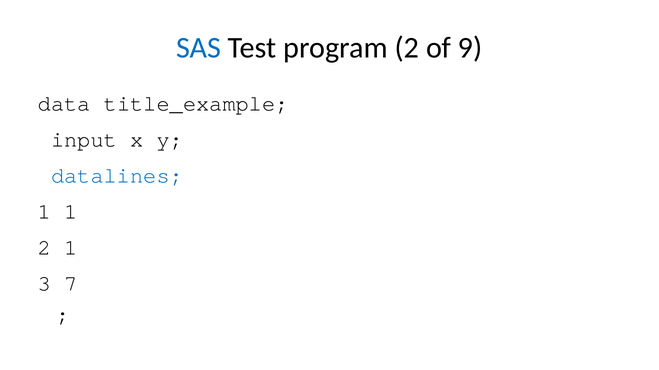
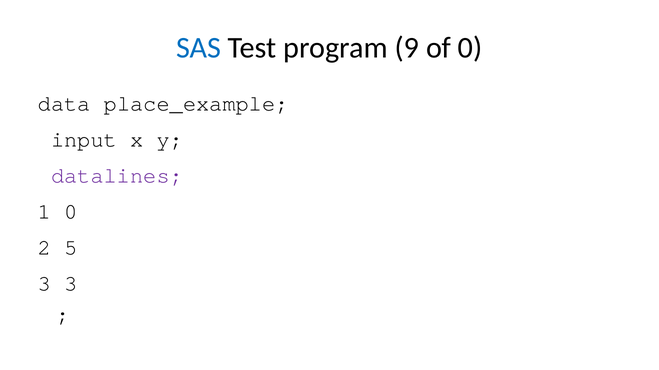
program 2: 2 -> 9
of 9: 9 -> 0
title_example: title_example -> place_example
datalines colour: blue -> purple
1 1: 1 -> 0
2 1: 1 -> 5
3 7: 7 -> 3
